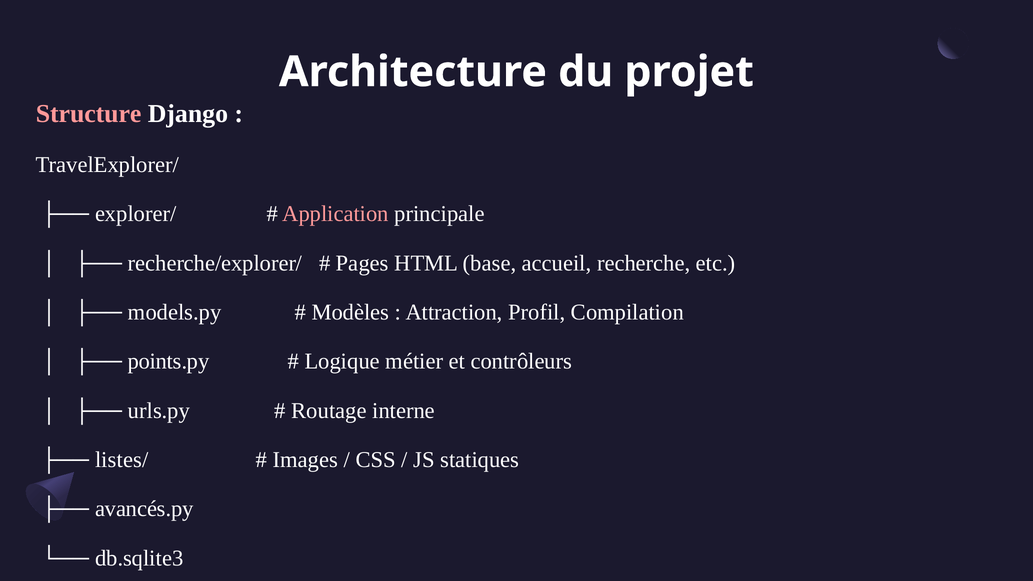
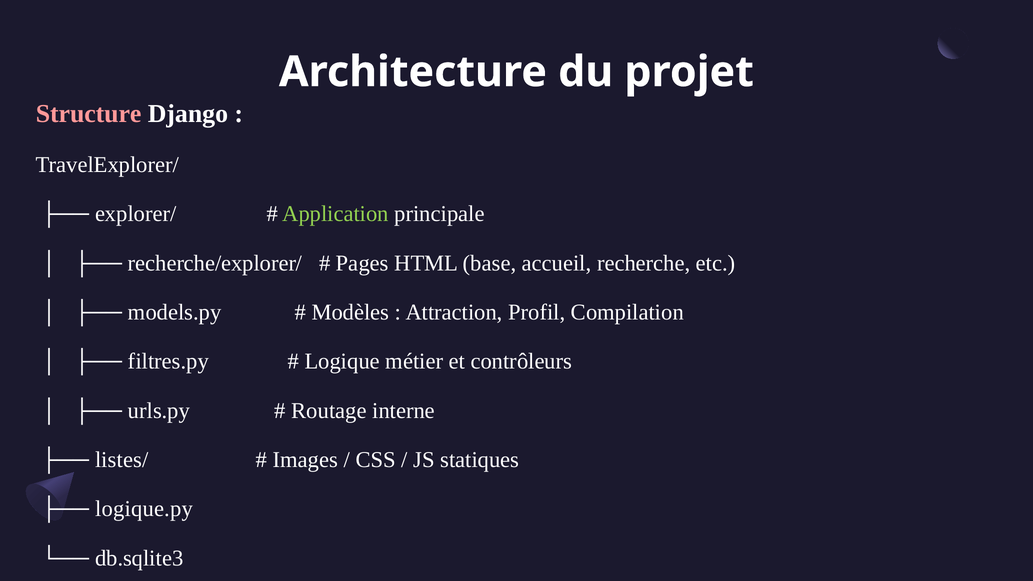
Application colour: pink -> light green
points.py: points.py -> filtres.py
avancés.py: avancés.py -> logique.py
